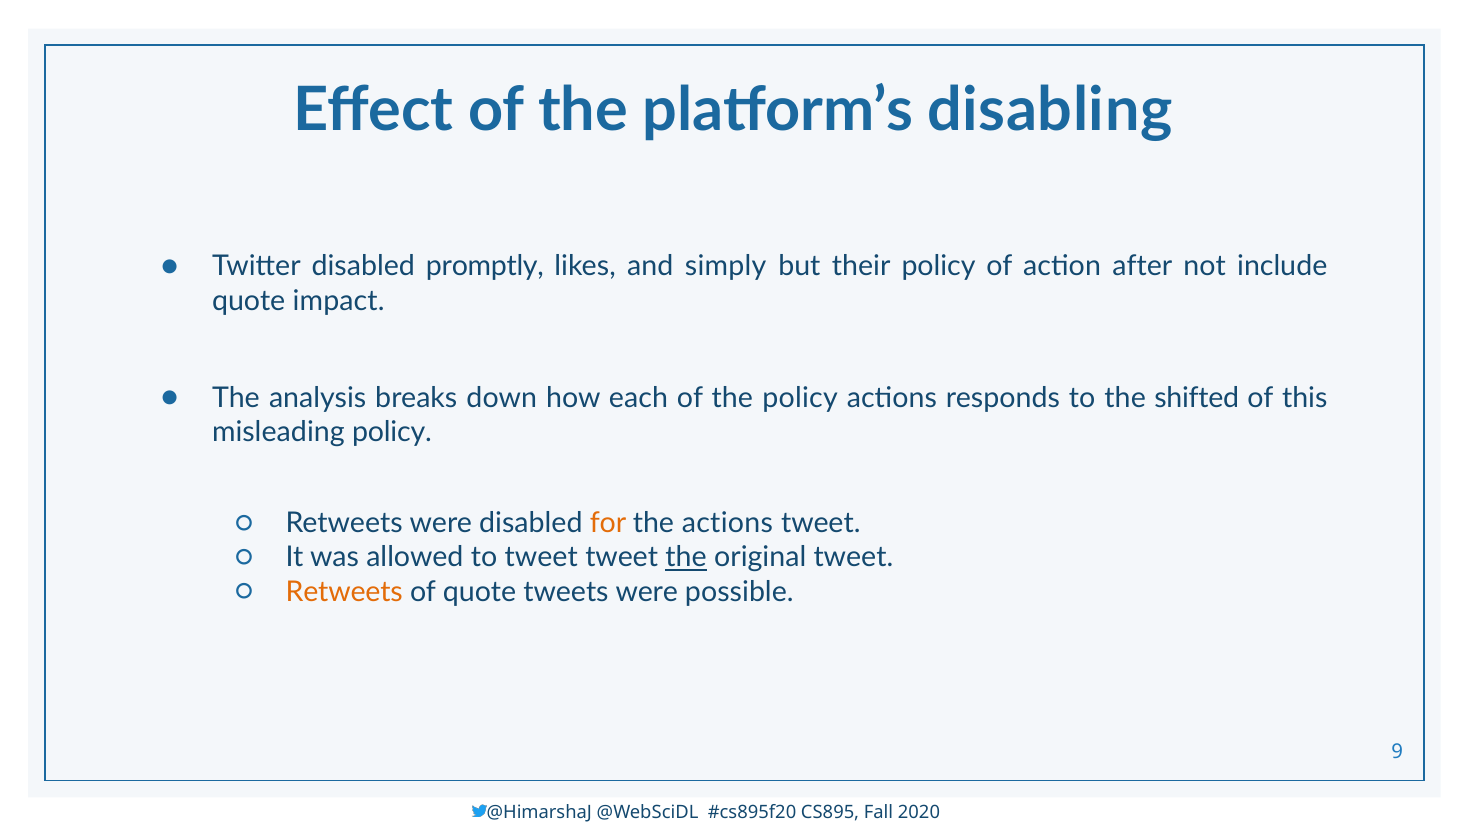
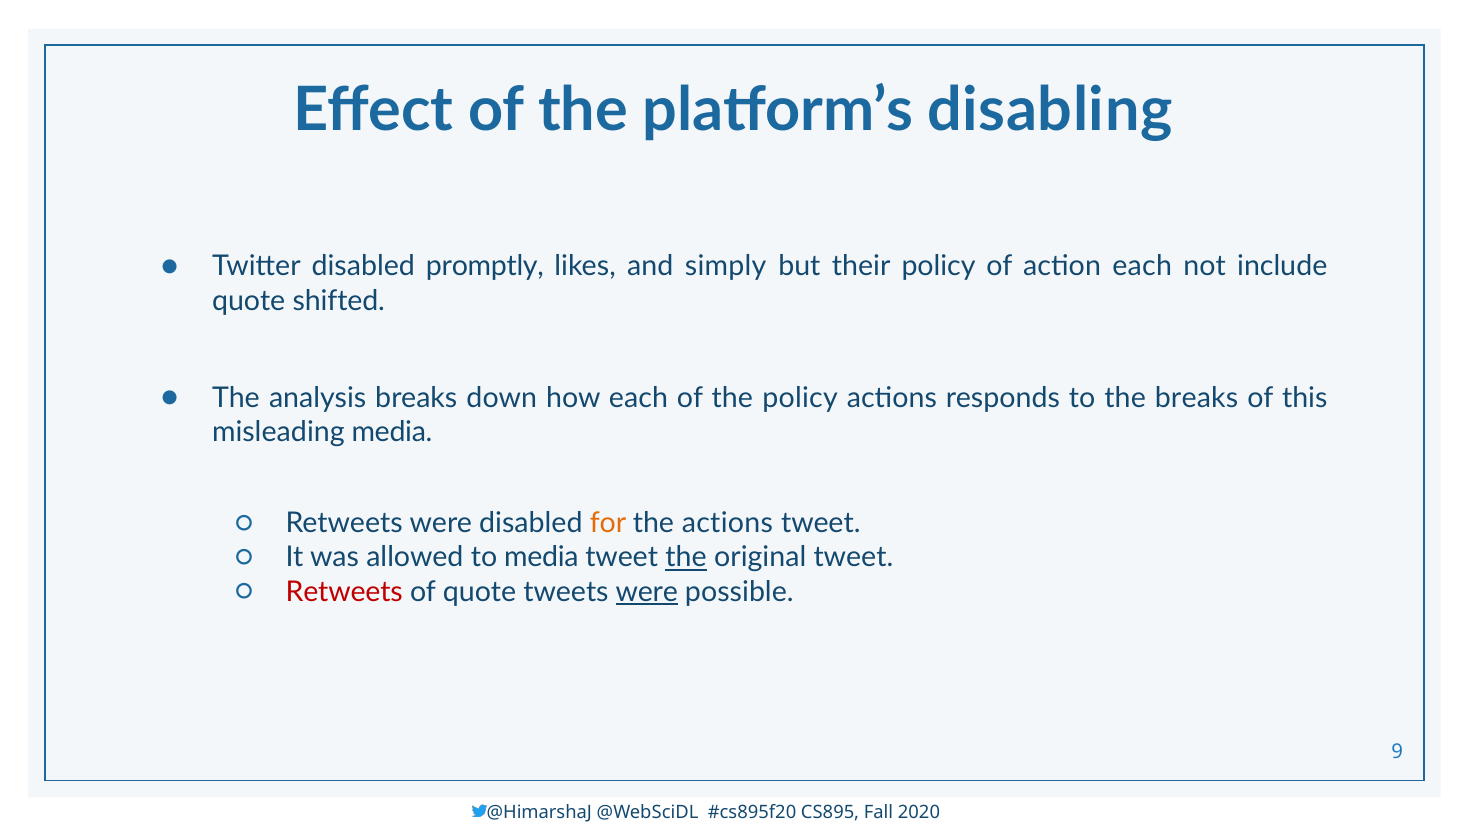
action after: after -> each
impact: impact -> shifted
the shifted: shifted -> breaks
misleading policy: policy -> media
to tweet: tweet -> media
Retweets at (344, 592) colour: orange -> red
were at (647, 592) underline: none -> present
